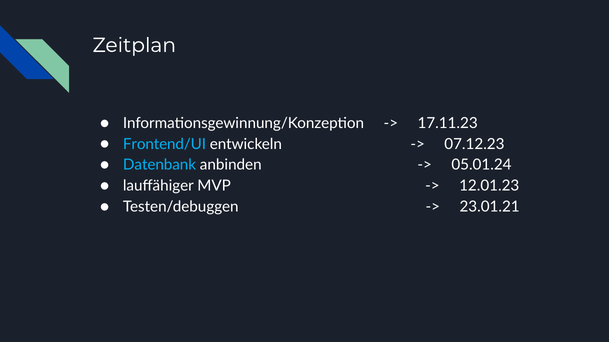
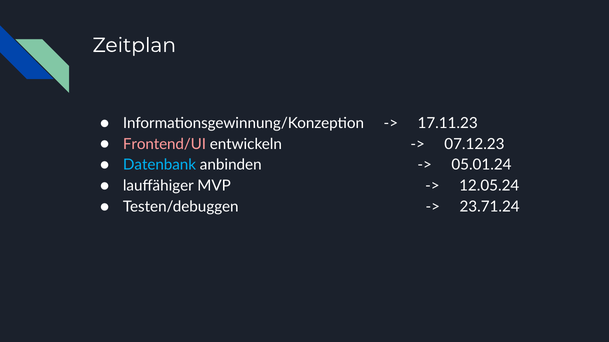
Frontend/UI colour: light blue -> pink
12.01.23: 12.01.23 -> 12.05.24
23.01.21: 23.01.21 -> 23.71.24
